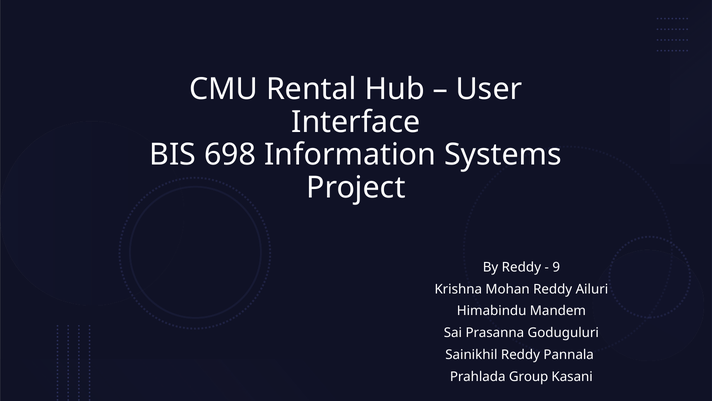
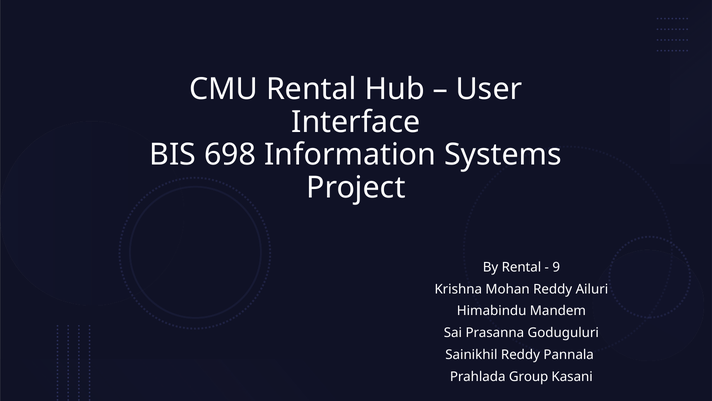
By Reddy: Reddy -> Rental
